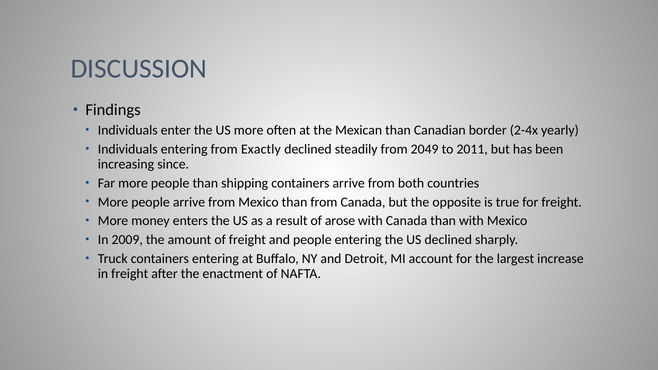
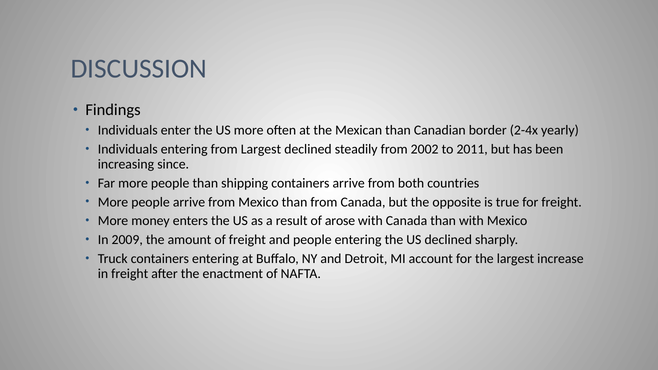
from Exactly: Exactly -> Largest
2049: 2049 -> 2002
